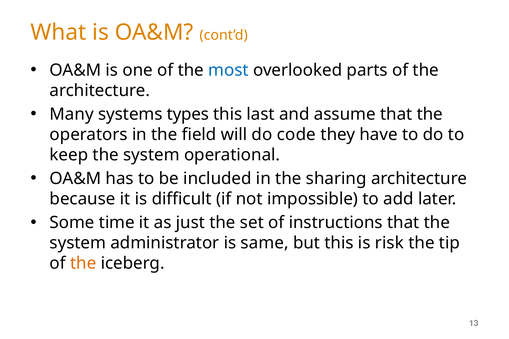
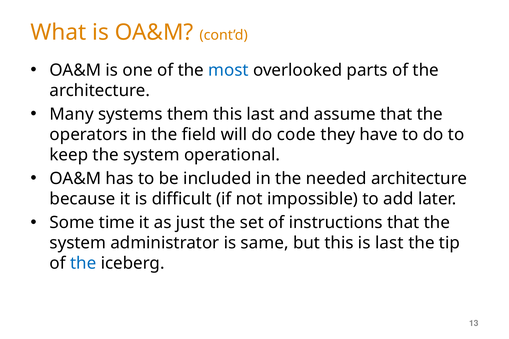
types: types -> them
sharing: sharing -> needed
is risk: risk -> last
the at (83, 264) colour: orange -> blue
